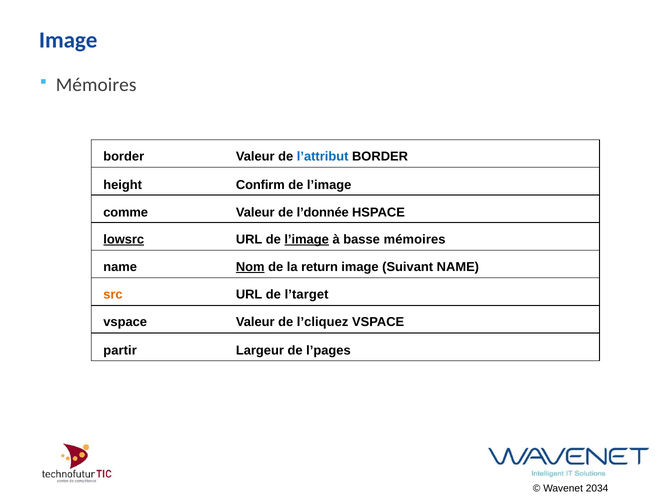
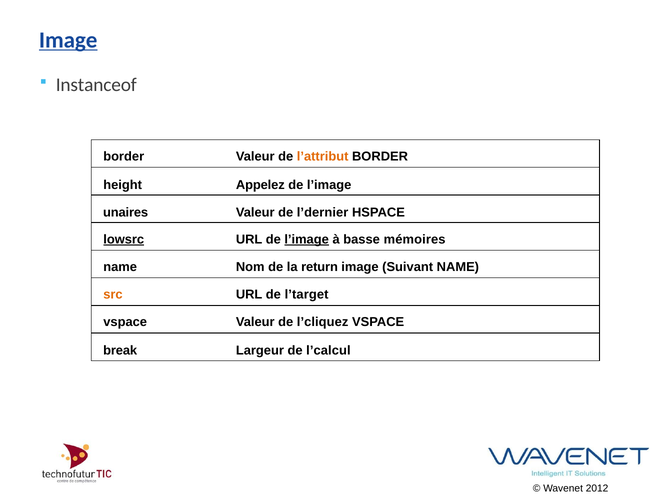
Image at (68, 40) underline: none -> present
Mémoires at (96, 85): Mémoires -> Instanceof
l’attribut colour: blue -> orange
Confirm: Confirm -> Appelez
comme: comme -> unaires
l’donnée: l’donnée -> l’dernier
Nom underline: present -> none
partir: partir -> break
l’pages: l’pages -> l’calcul
2034: 2034 -> 2012
